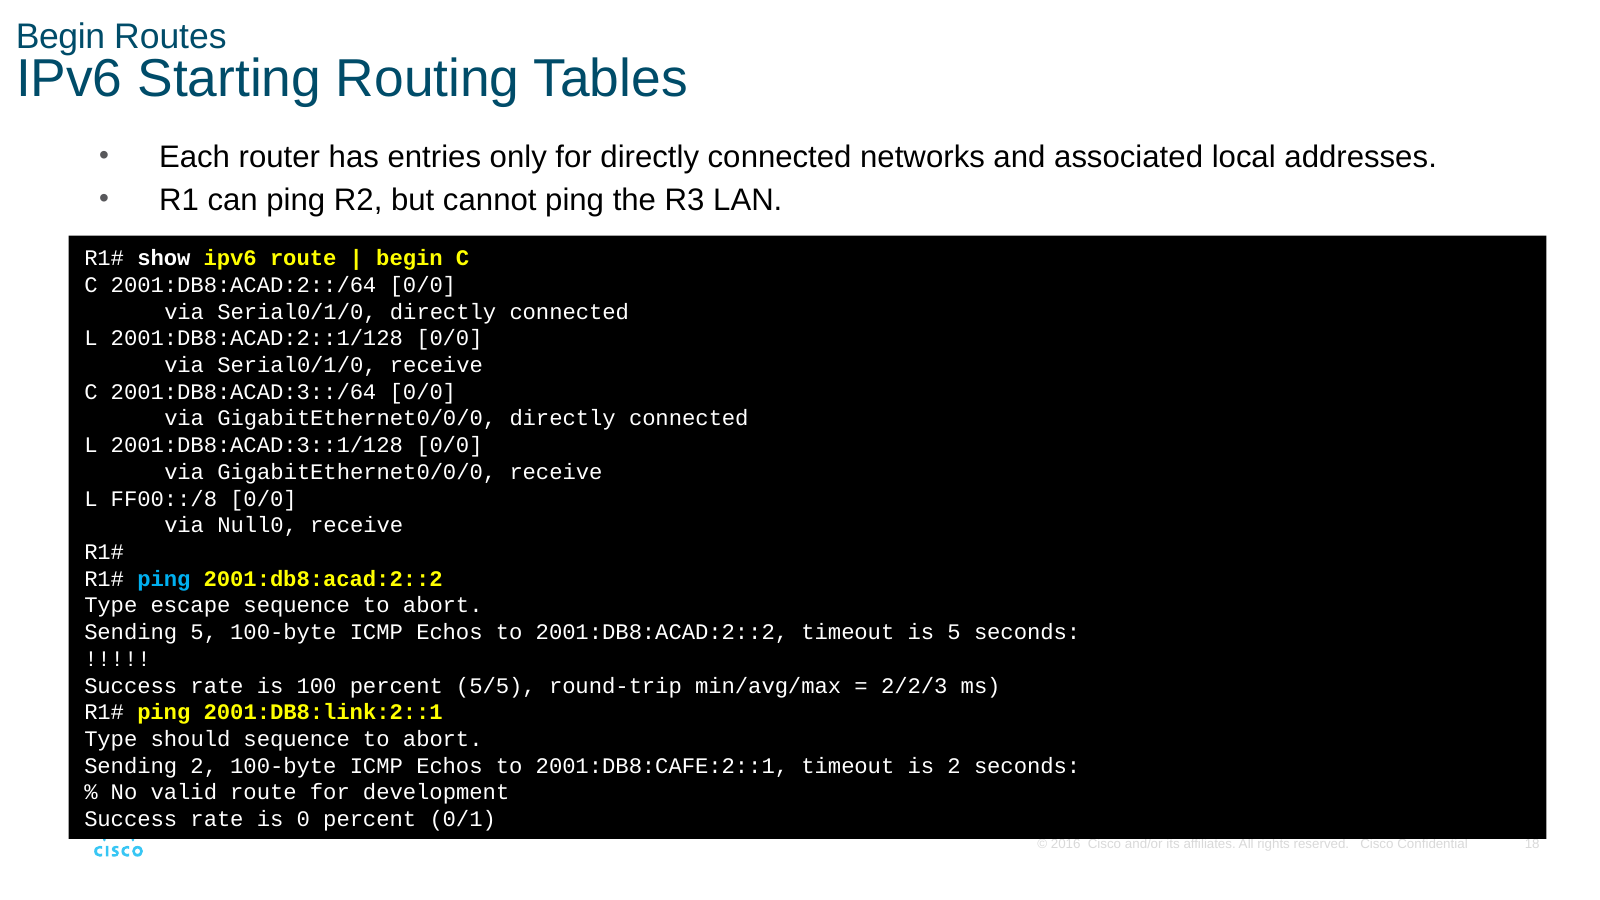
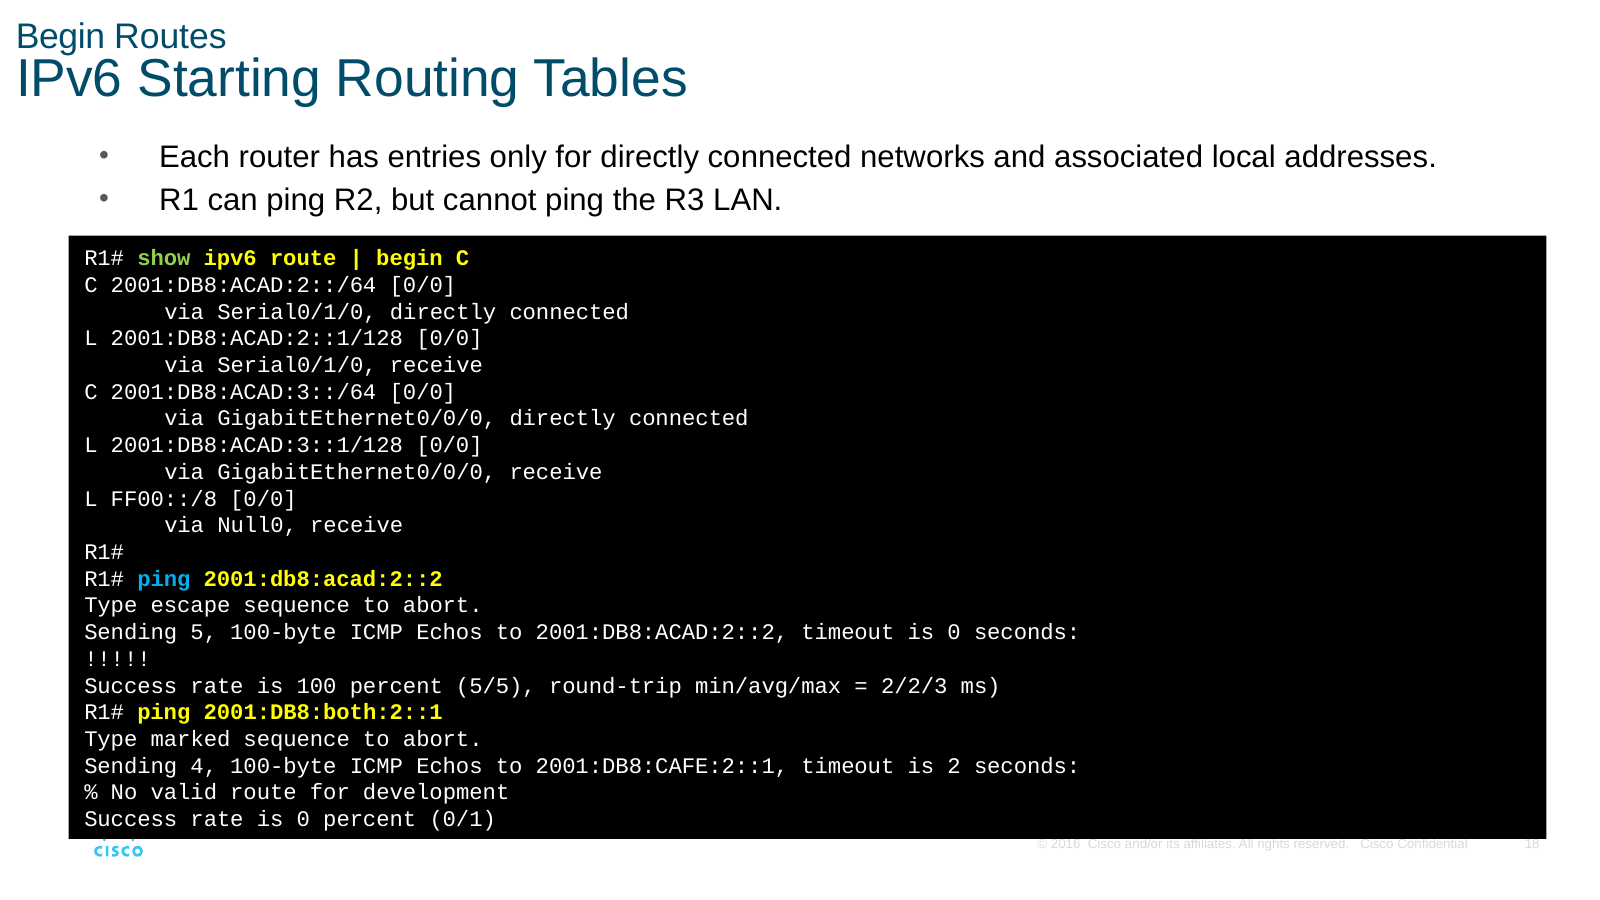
show colour: white -> light green
timeout is 5: 5 -> 0
2001:DB8:link:2::1: 2001:DB8:link:2::1 -> 2001:DB8:both:2::1
should: should -> marked
Sending 2: 2 -> 4
